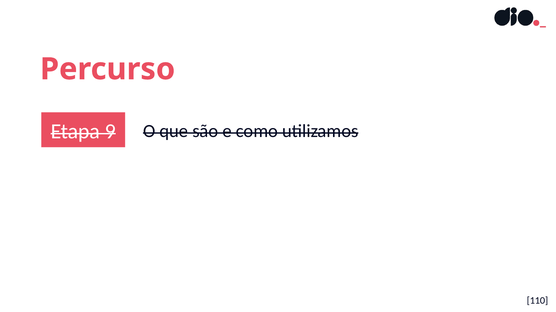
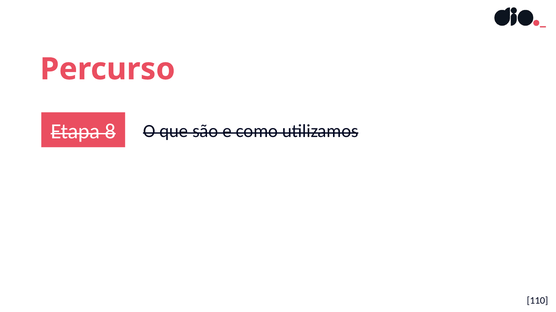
9: 9 -> 8
